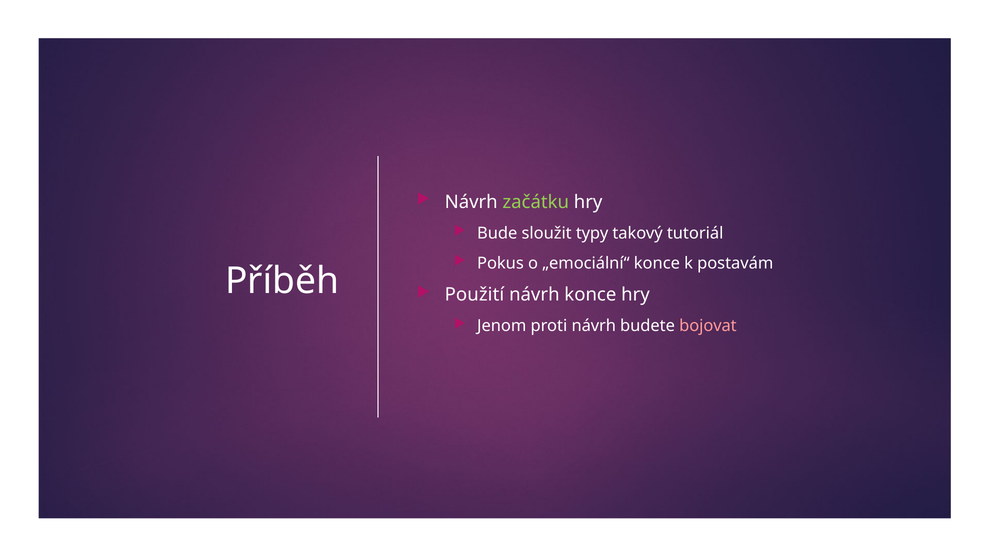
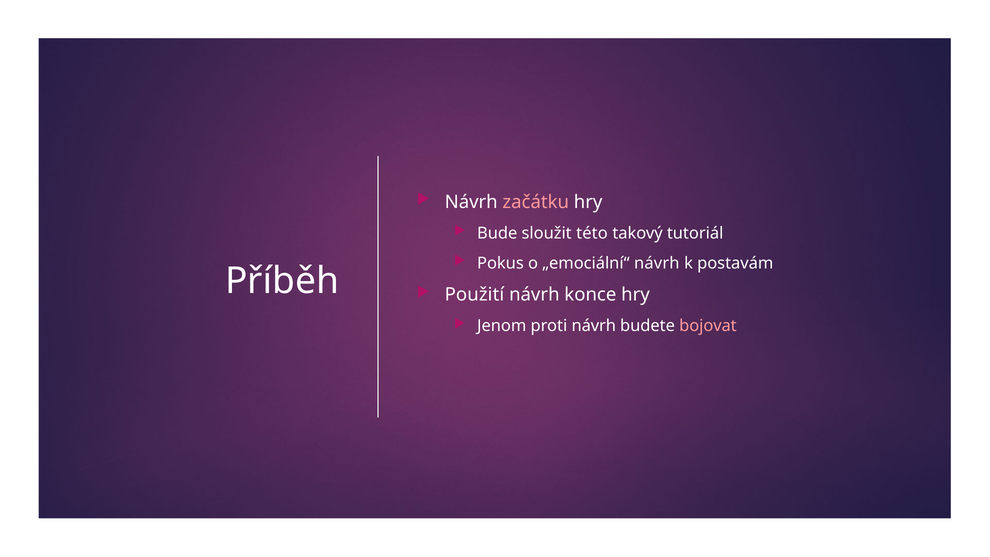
začátku colour: light green -> pink
typy: typy -> této
„emociální“ konce: konce -> návrh
